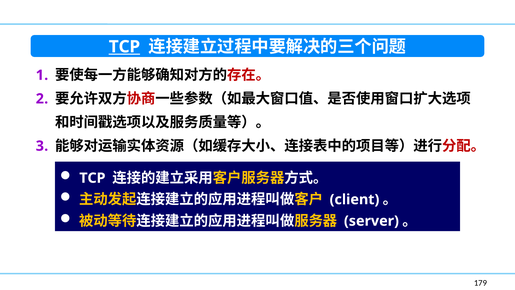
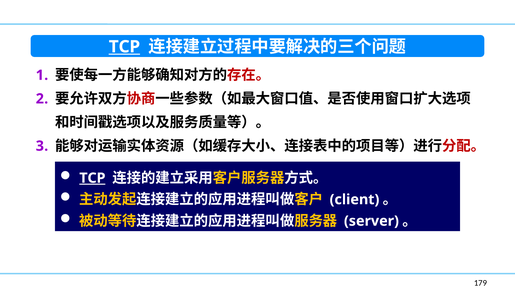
TCP at (92, 178) underline: none -> present
